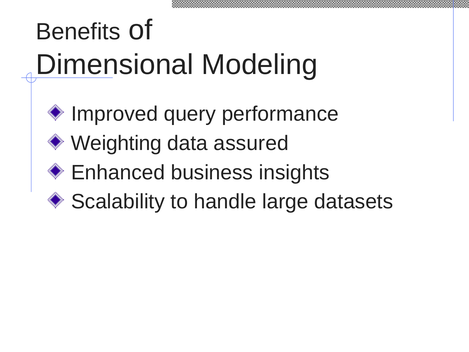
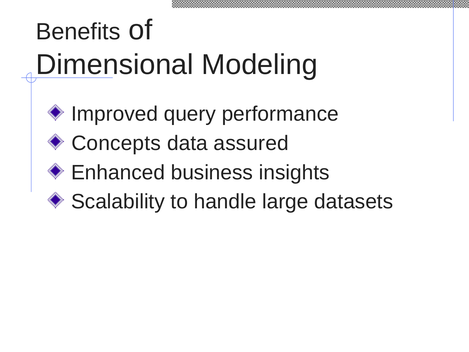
Weighting: Weighting -> Concepts
